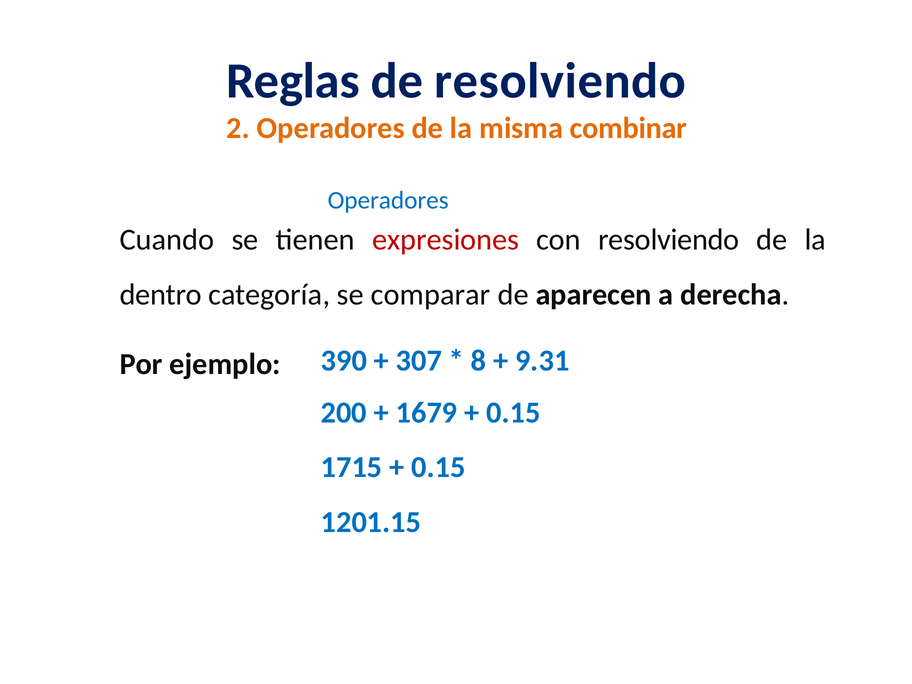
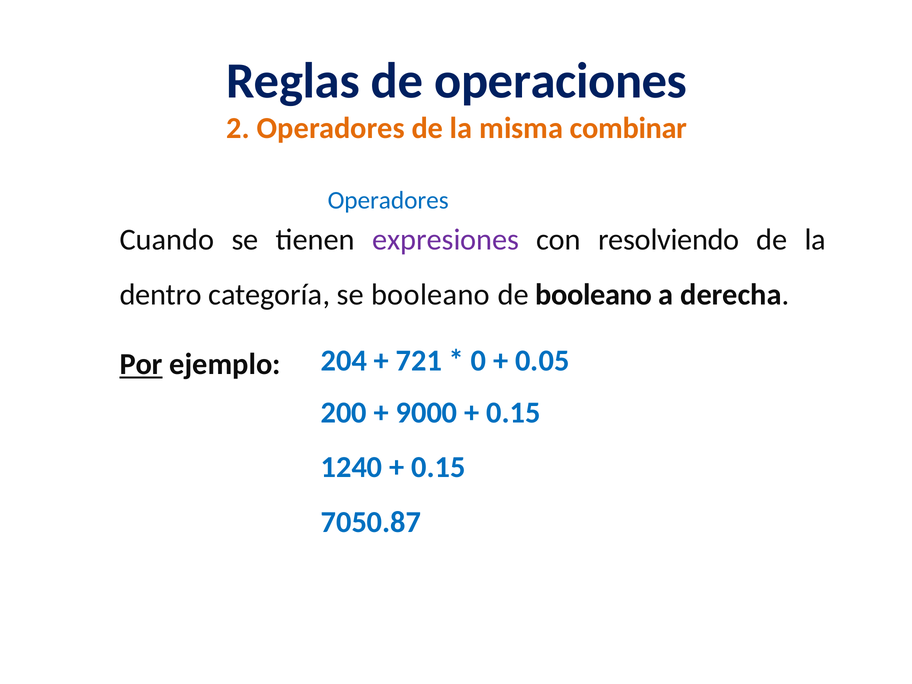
de resolviendo: resolviendo -> operaciones
expresiones colour: red -> purple
se comparar: comparar -> booleano
de aparecen: aparecen -> booleano
Por underline: none -> present
390: 390 -> 204
307: 307 -> 721
8: 8 -> 0
9.31: 9.31 -> 0.05
1679: 1679 -> 9000
1715: 1715 -> 1240
1201.15: 1201.15 -> 7050.87
